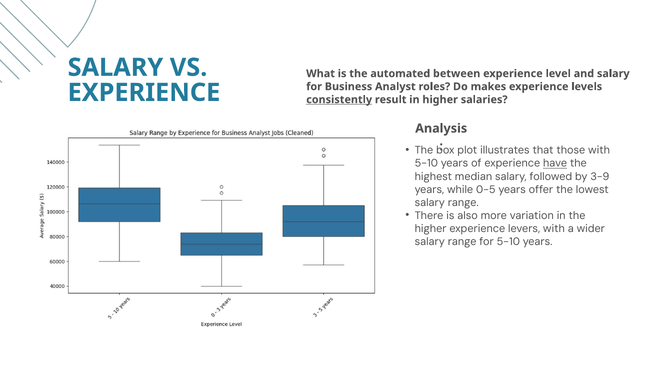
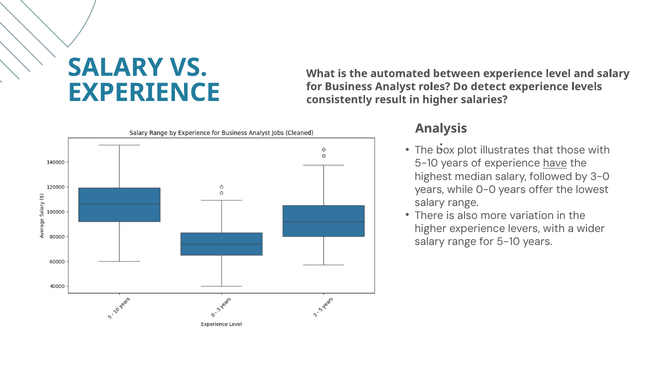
makes: makes -> detect
consistently underline: present -> none
3-9: 3-9 -> 3-0
0-5: 0-5 -> 0-0
